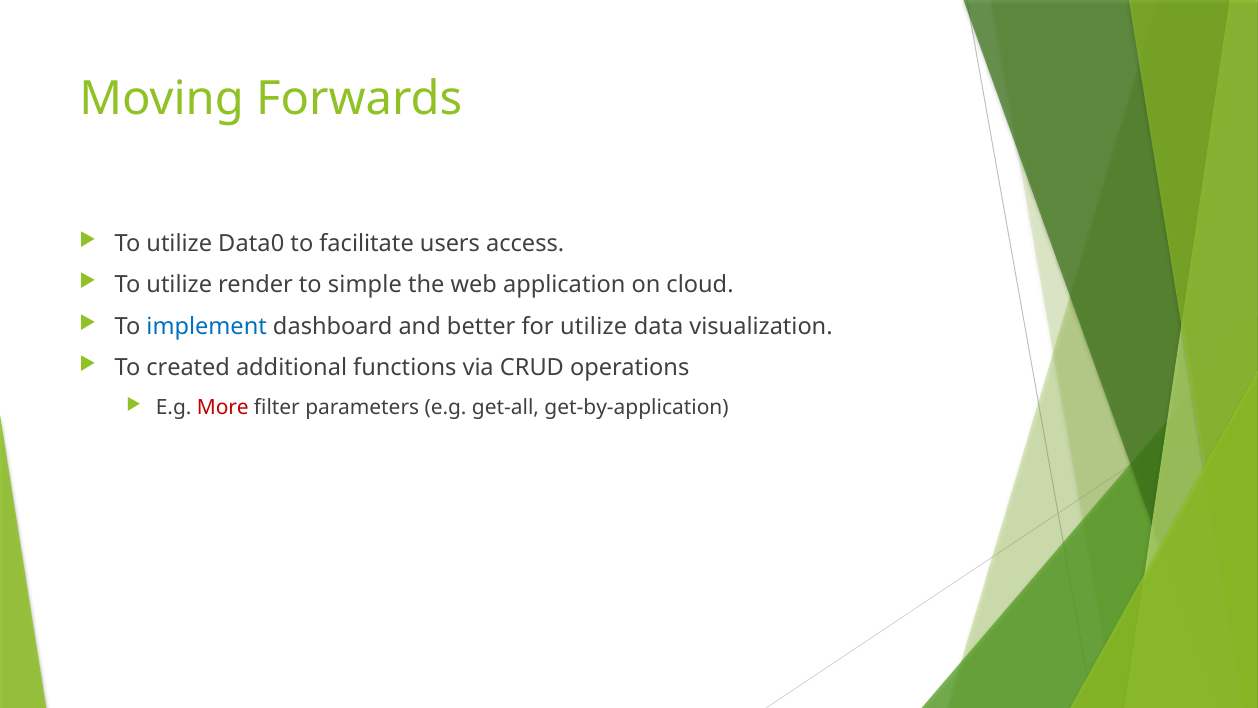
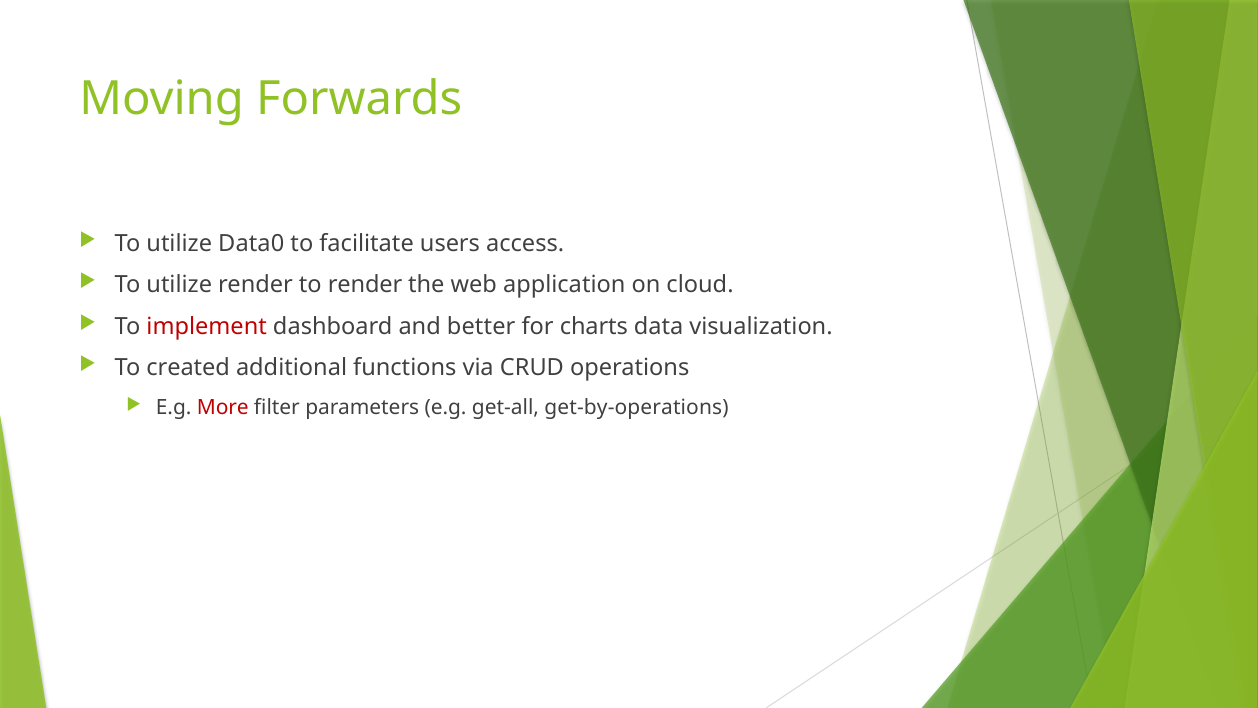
to simple: simple -> render
implement colour: blue -> red
for utilize: utilize -> charts
get-by-application: get-by-application -> get-by-operations
